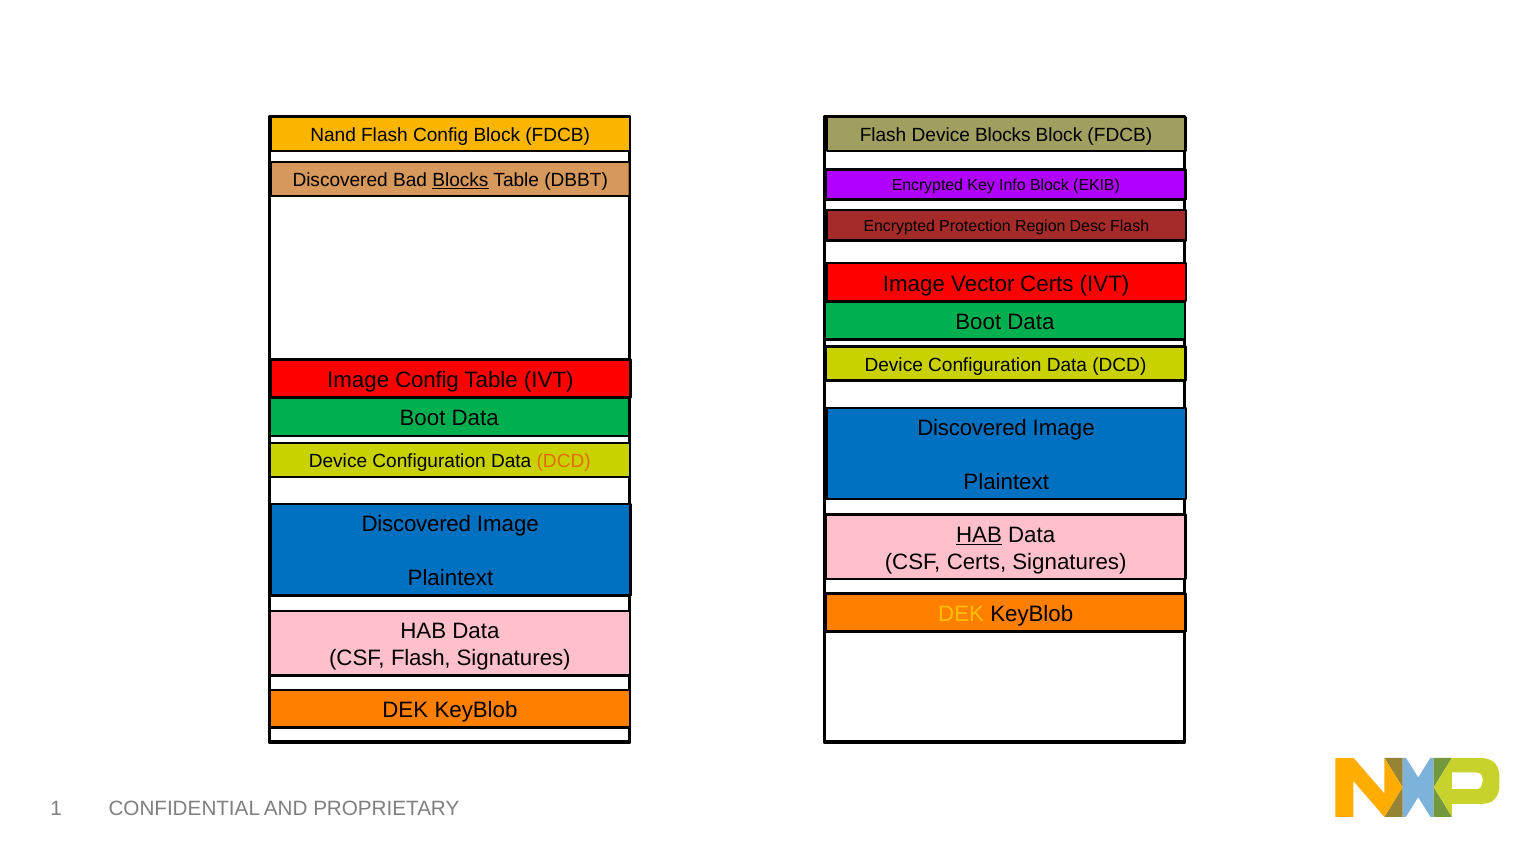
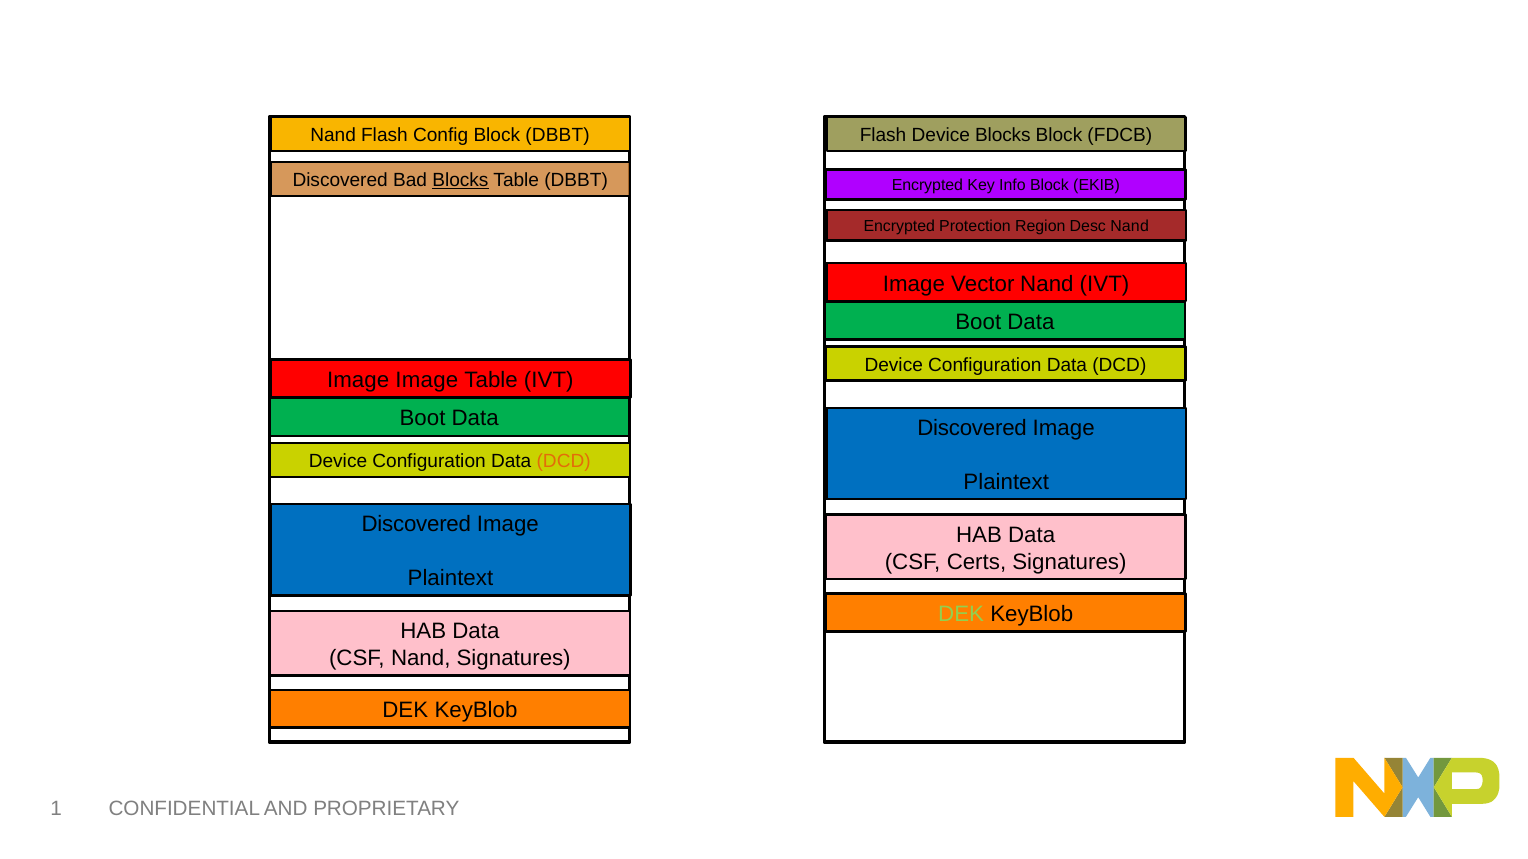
Config Block FDCB: FDCB -> DBBT
Desc Flash: Flash -> Nand
Vector Certs: Certs -> Nand
Image Config: Config -> Image
HAB at (979, 535) underline: present -> none
DEK at (961, 614) colour: yellow -> light green
CSF Flash: Flash -> Nand
